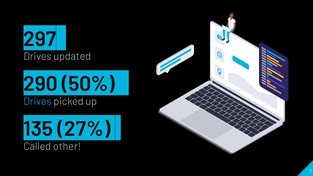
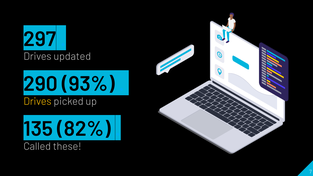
50%: 50% -> 93%
Drives at (37, 102) colour: light blue -> yellow
27%: 27% -> 82%
other: other -> these
